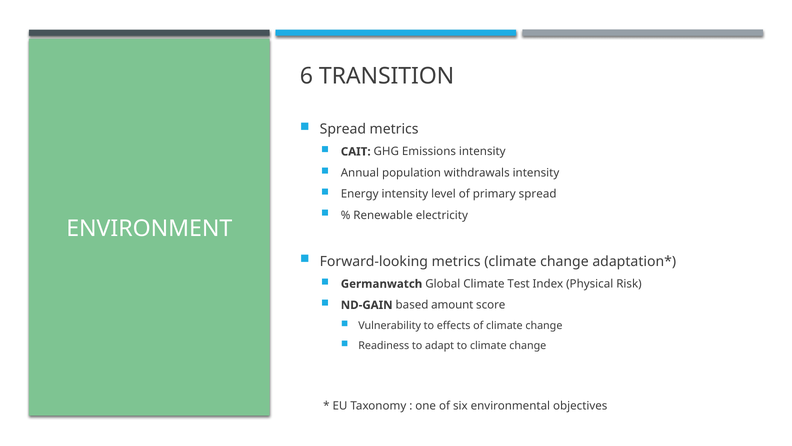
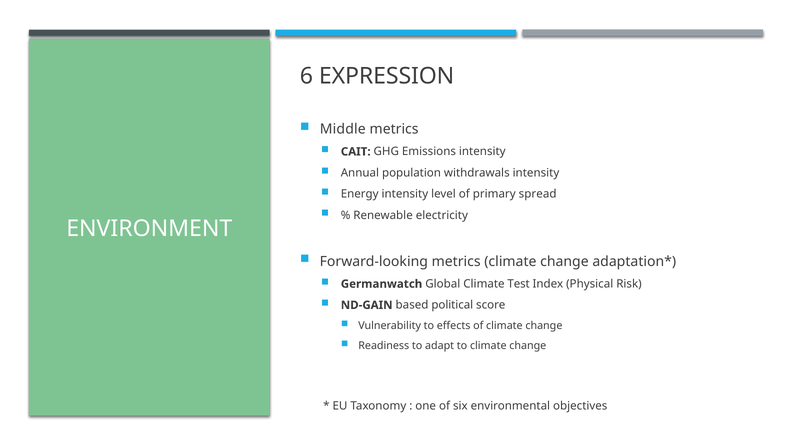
TRANSITION: TRANSITION -> EXPRESSION
Spread at (343, 129): Spread -> Middle
amount: amount -> political
